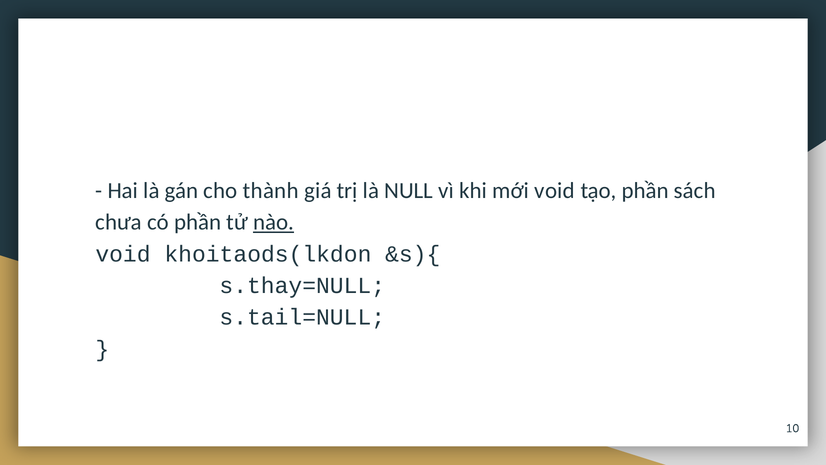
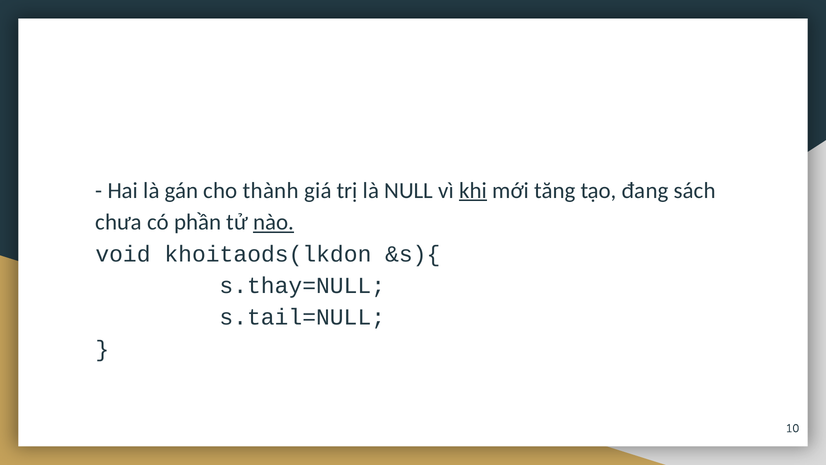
khi underline: none -> present
mới void: void -> tăng
tạo phần: phần -> đang
